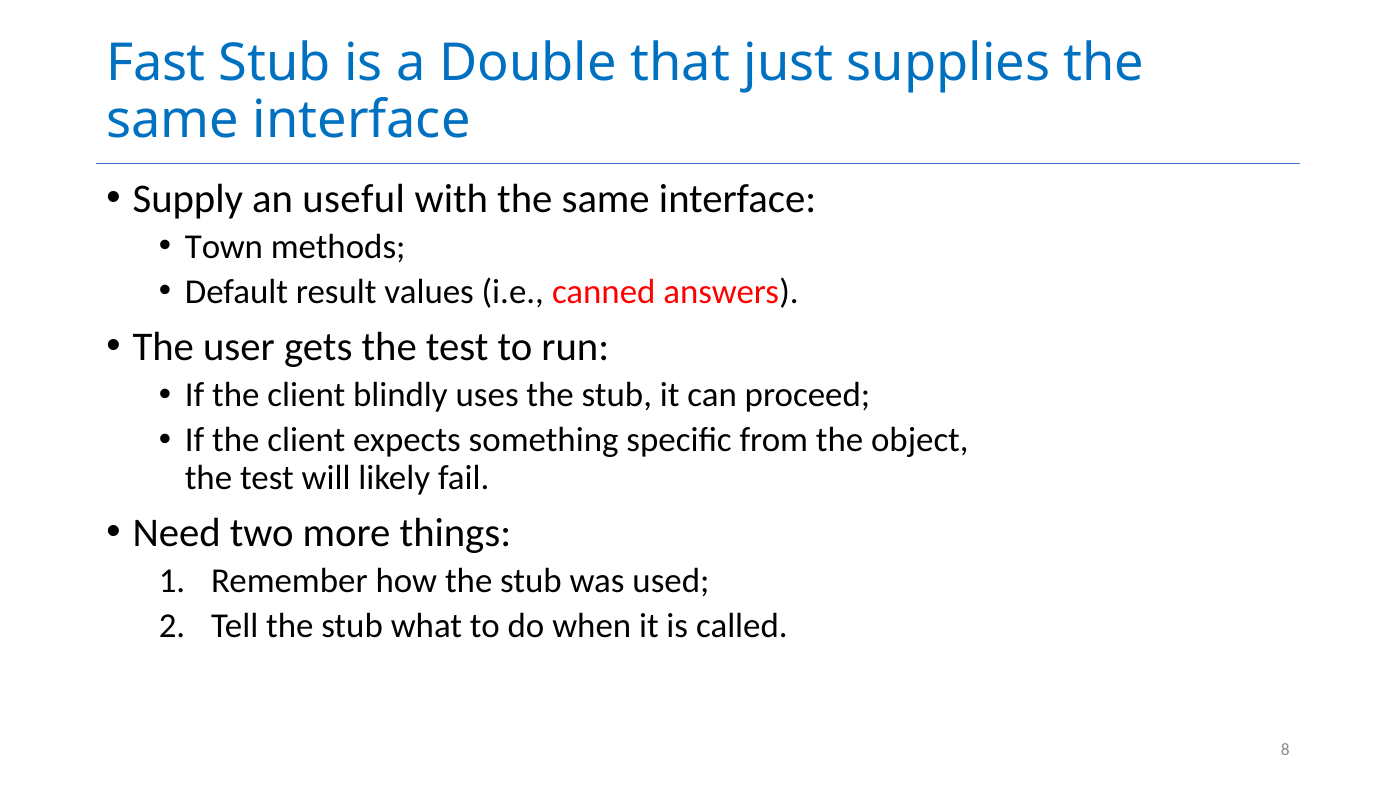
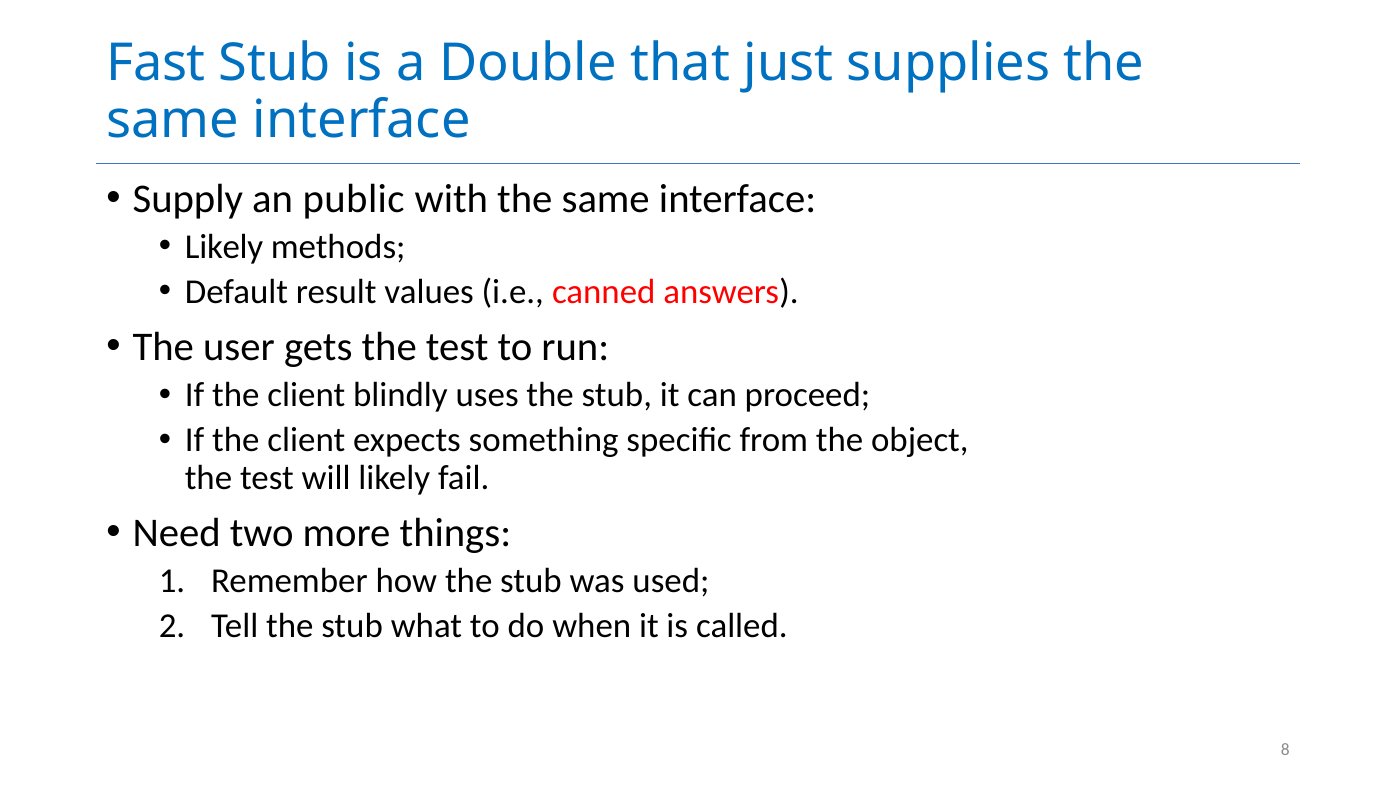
useful: useful -> public
Town at (224, 247): Town -> Likely
